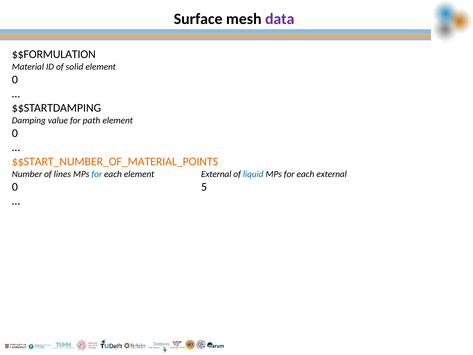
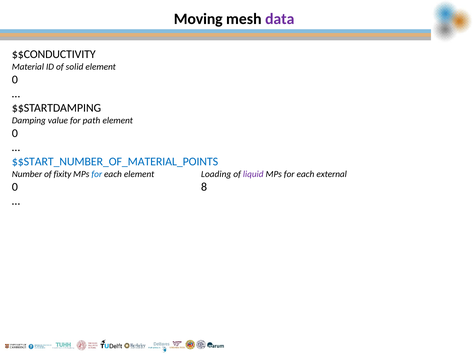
Surface: Surface -> Moving
$$FORMULATION: $$FORMULATION -> $$CONDUCTIVITY
$$START_NUMBER_OF_MATERIAL_POINTS colour: orange -> blue
lines: lines -> fixity
element External: External -> Loading
liquid colour: blue -> purple
5: 5 -> 8
